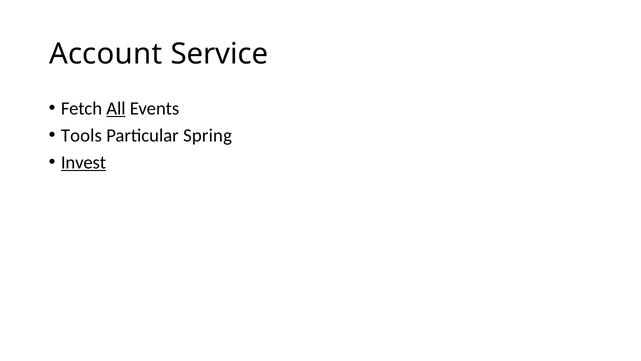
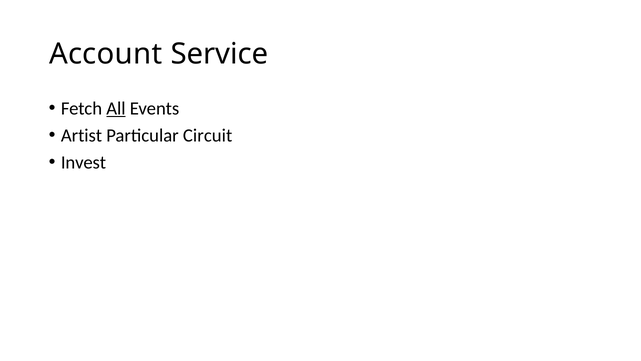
Tools: Tools -> Artist
Spring: Spring -> Circuit
Invest underline: present -> none
